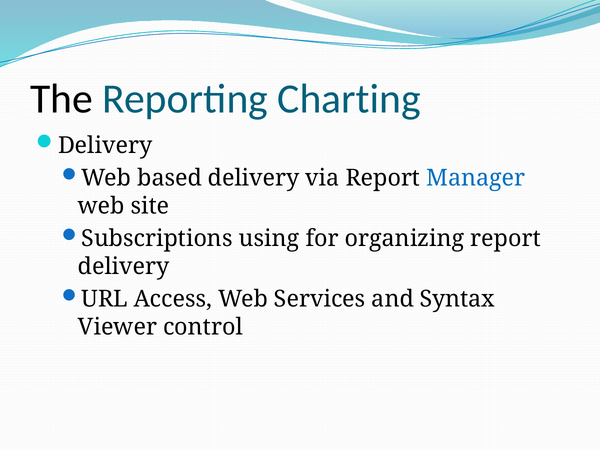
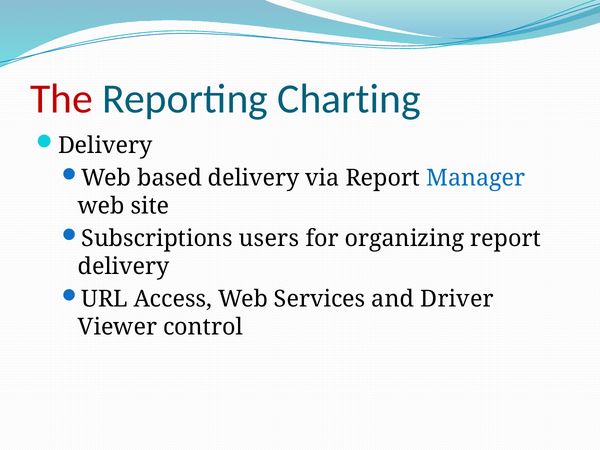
The colour: black -> red
using: using -> users
Syntax: Syntax -> Driver
